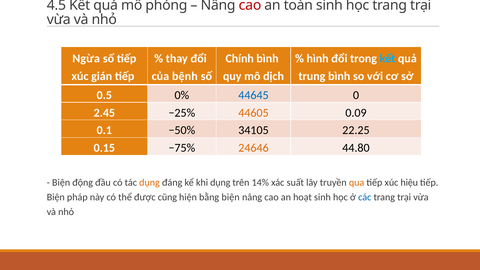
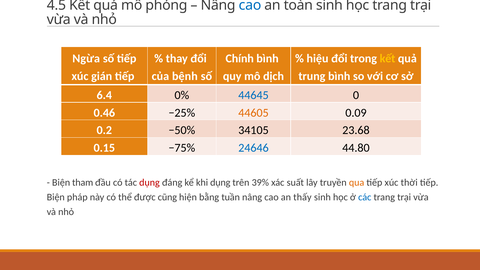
cao at (250, 5) colour: red -> blue
hình: hình -> hiệu
kết at (388, 59) colour: light blue -> yellow
0.5: 0.5 -> 6.4
2.45: 2.45 -> 0.46
0.1: 0.1 -> 0.2
22.25: 22.25 -> 23.68
24646 colour: orange -> blue
động: động -> tham
dụng at (149, 182) colour: orange -> red
14%: 14% -> 39%
hiệu: hiệu -> thời
bằng biện: biện -> tuần
hoạt: hoạt -> thấy
